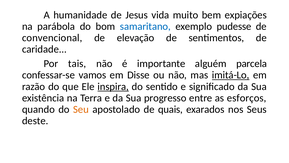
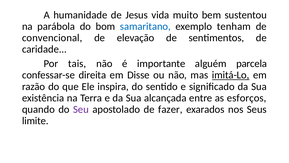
expiações: expiações -> sustentou
pudesse: pudesse -> tenham
vamos: vamos -> direita
inspira underline: present -> none
progresso: progresso -> alcançada
Seu colour: orange -> purple
quais: quais -> fazer
deste: deste -> limite
